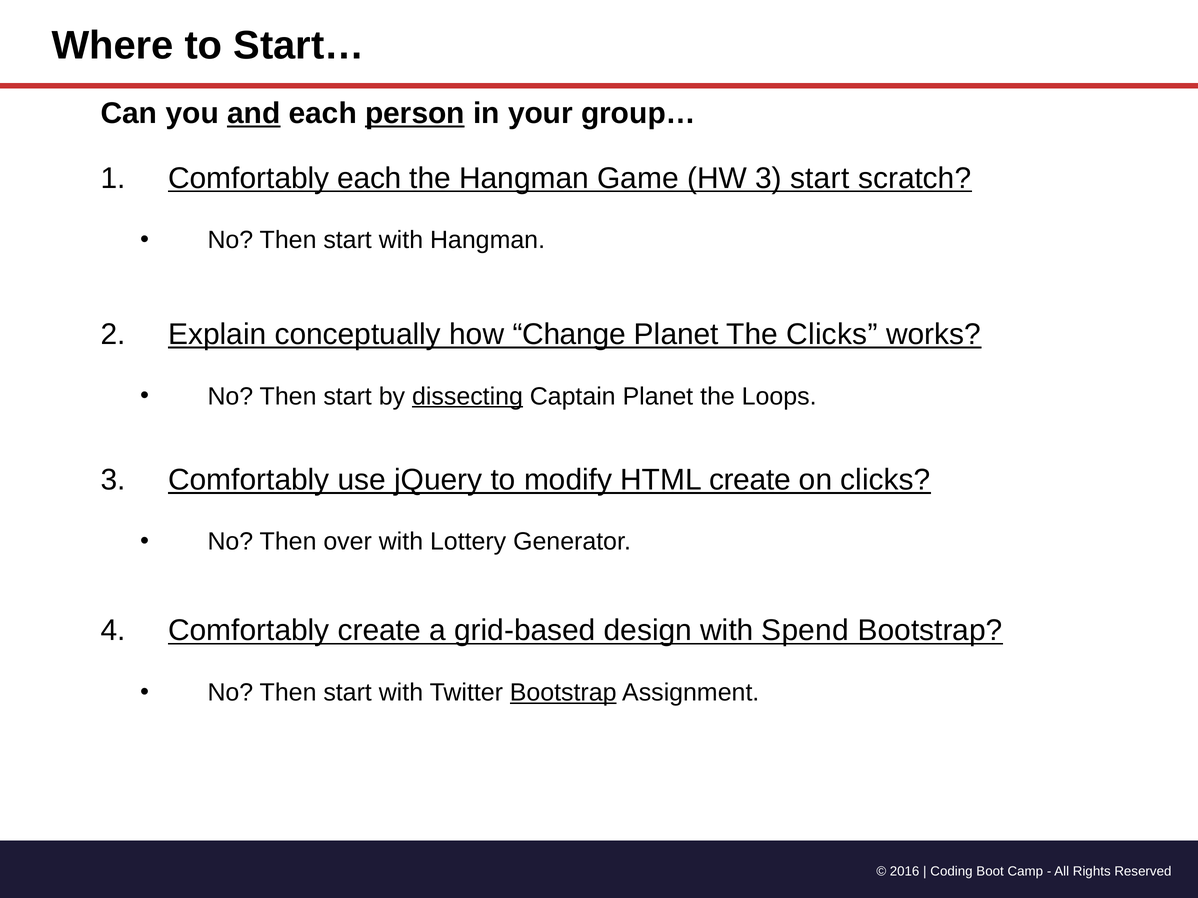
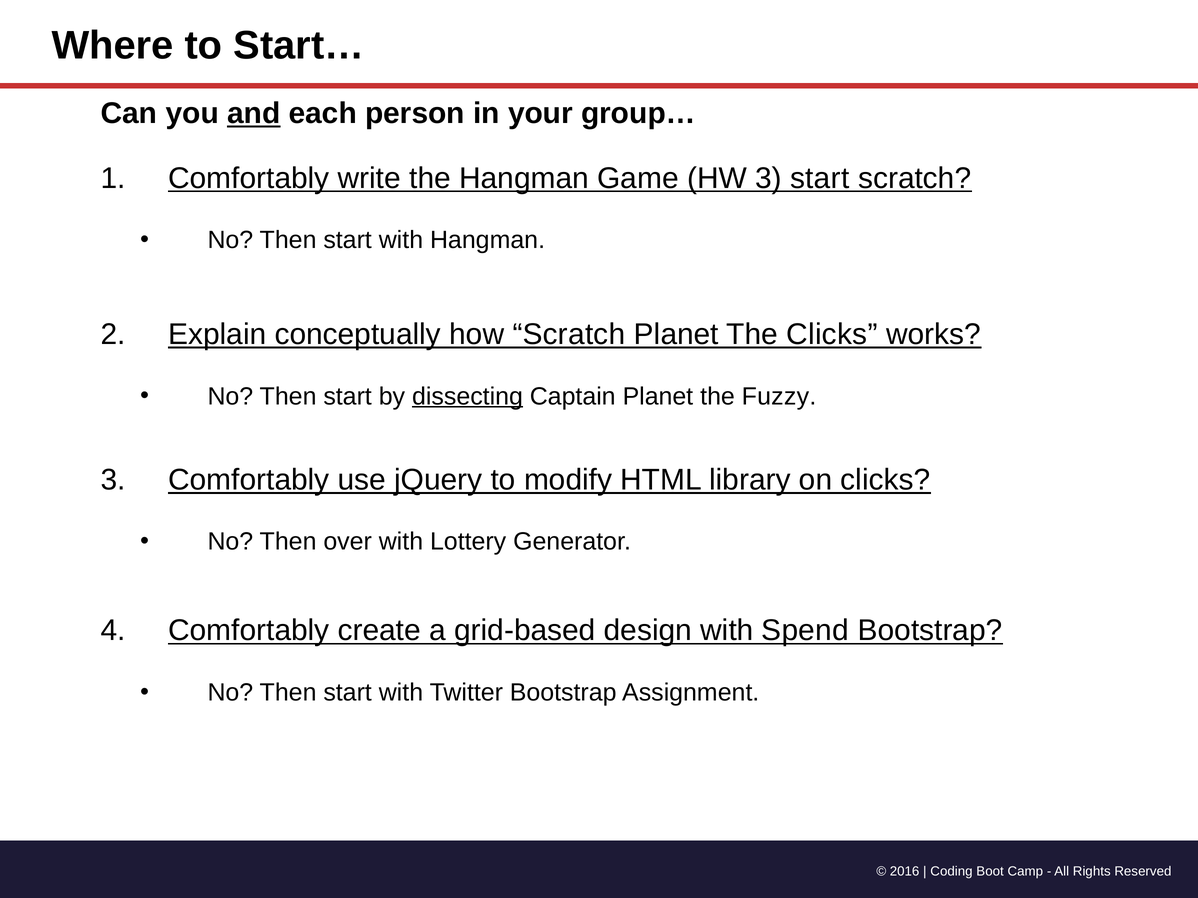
person underline: present -> none
Comfortably each: each -> write
how Change: Change -> Scratch
Loops: Loops -> Fuzzy
HTML create: create -> library
Bootstrap at (563, 693) underline: present -> none
